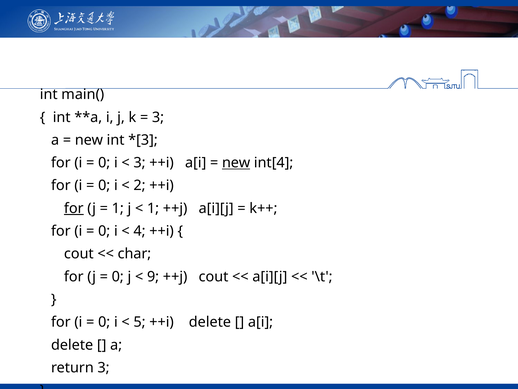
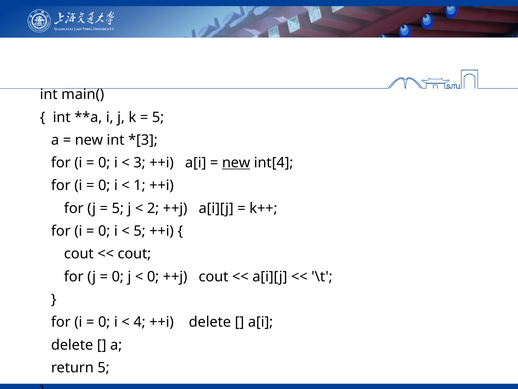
3 at (158, 117): 3 -> 5
2: 2 -> 1
for at (74, 208) underline: present -> none
1 at (118, 208): 1 -> 5
1 at (153, 208): 1 -> 2
4 at (139, 231): 4 -> 5
char at (134, 254): char -> cout
9 at (153, 276): 9 -> 0
5: 5 -> 4
return 3: 3 -> 5
